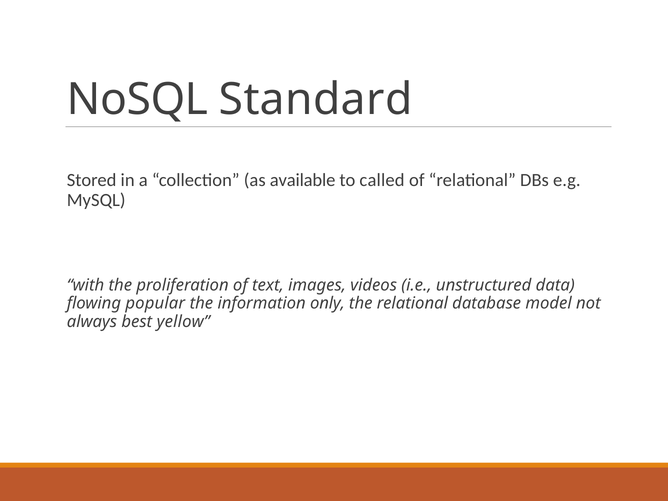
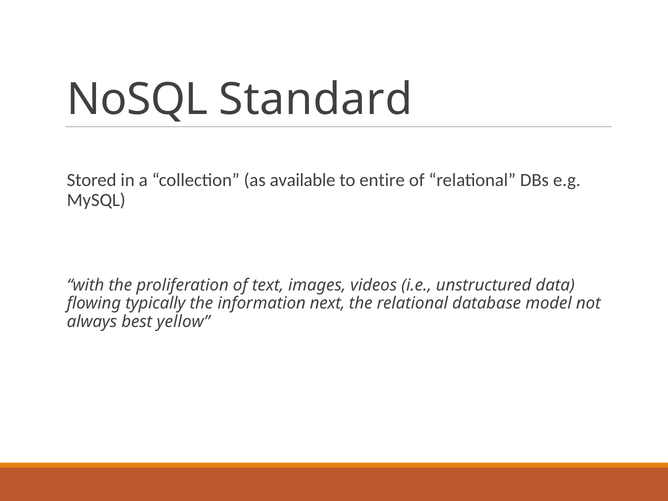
called: called -> entire
popular: popular -> typically
only: only -> next
